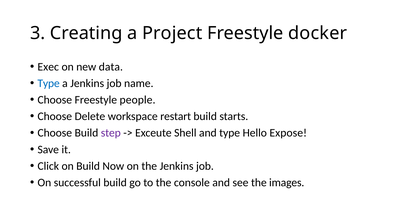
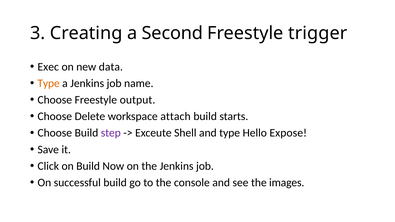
Project: Project -> Second
docker: docker -> trigger
Type at (49, 83) colour: blue -> orange
people: people -> output
restart: restart -> attach
